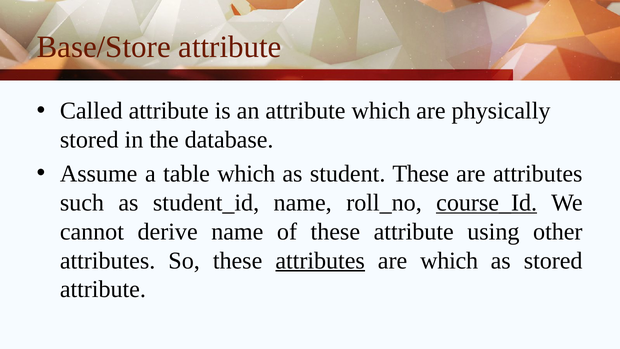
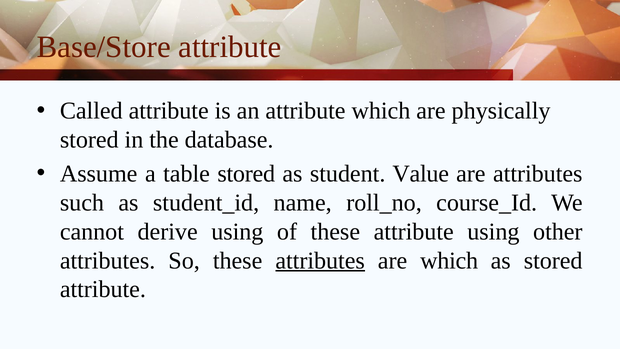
table which: which -> stored
student These: These -> Value
course_Id underline: present -> none
derive name: name -> using
